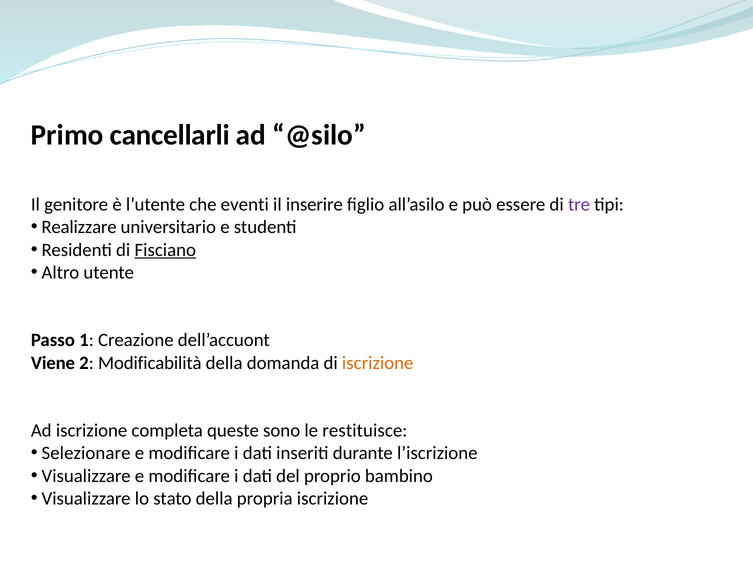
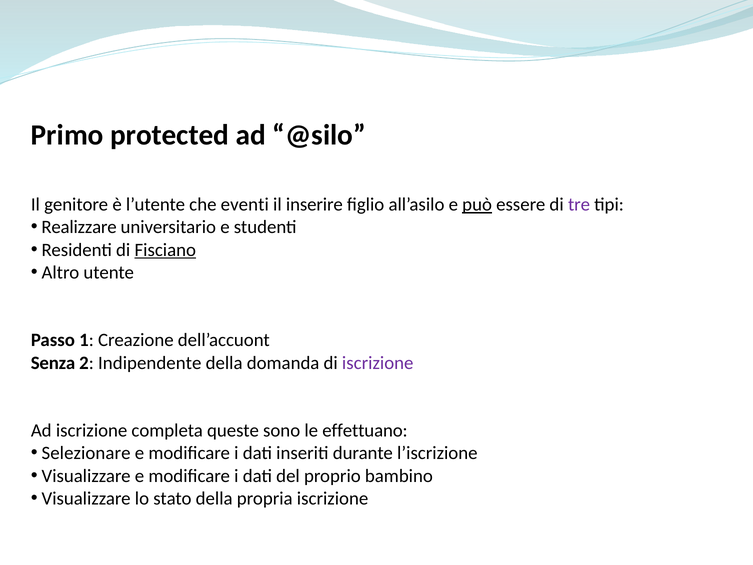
cancellarli: cancellarli -> protected
può underline: none -> present
Viene: Viene -> Senza
Modificabilità: Modificabilità -> Indipendente
iscrizione at (378, 363) colour: orange -> purple
restituisce: restituisce -> effettuano
